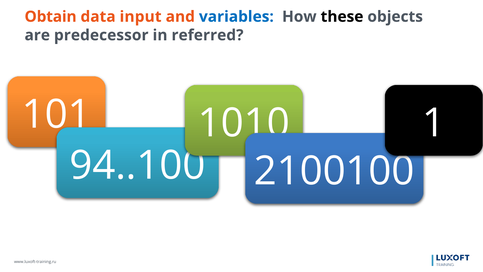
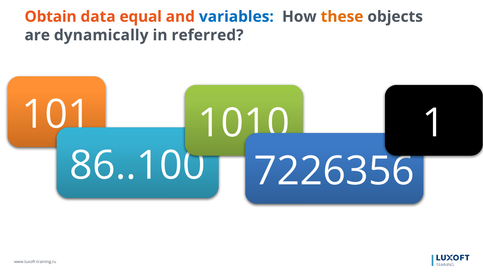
input: input -> equal
these colour: black -> orange
predecessor: predecessor -> dynamically
94..100: 94..100 -> 86..100
2100100: 2100100 -> 7226356
